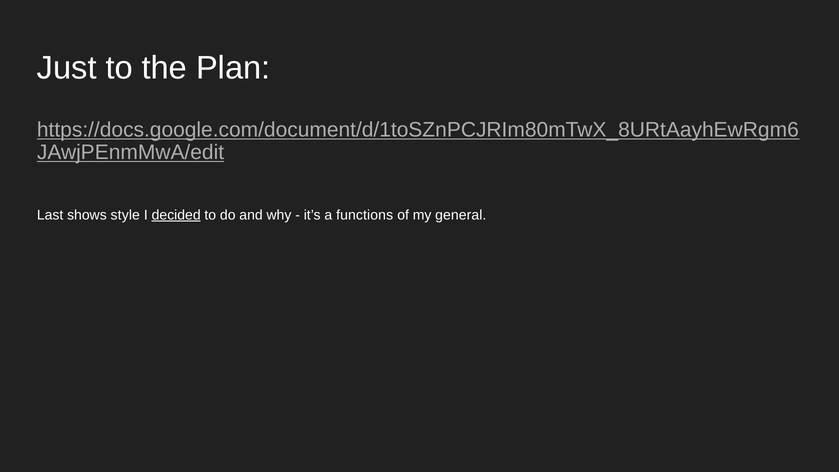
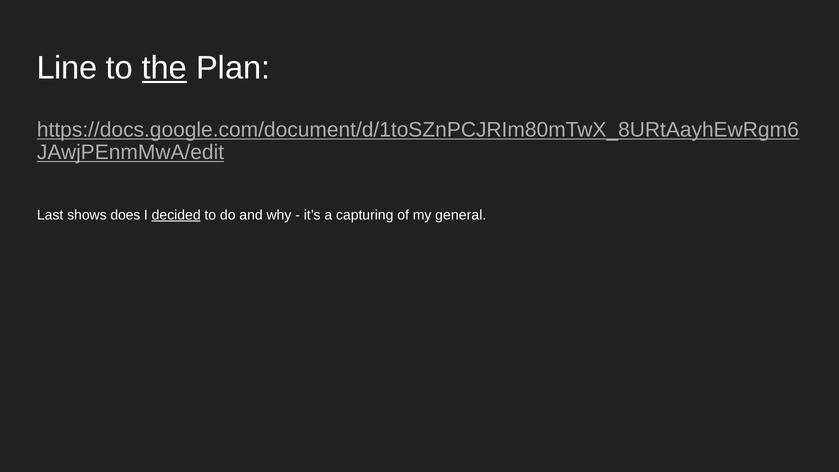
Just: Just -> Line
the underline: none -> present
style: style -> does
functions: functions -> capturing
